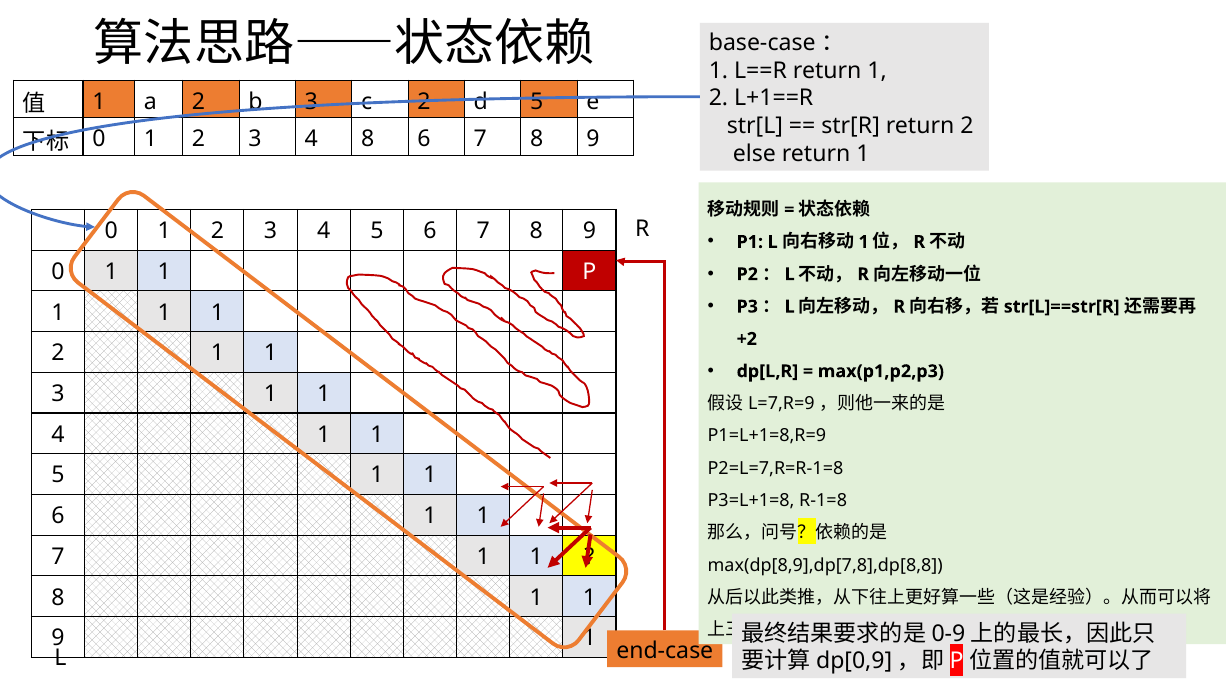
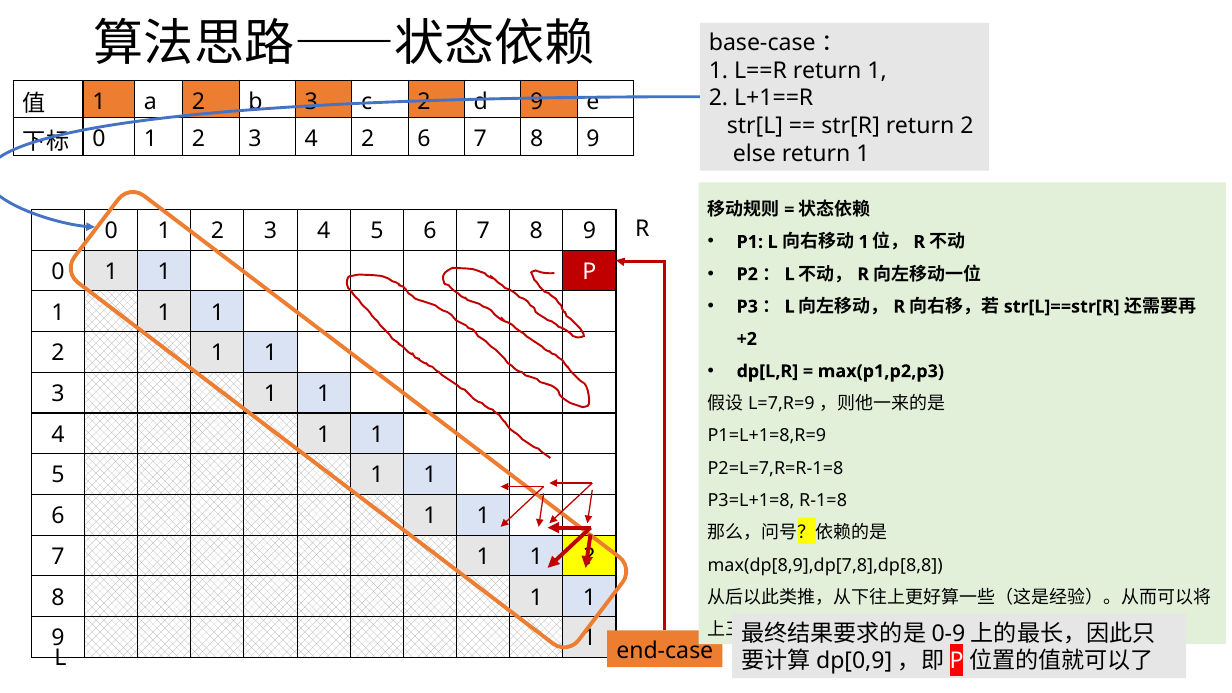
d 5: 5 -> 9
4 8: 8 -> 2
